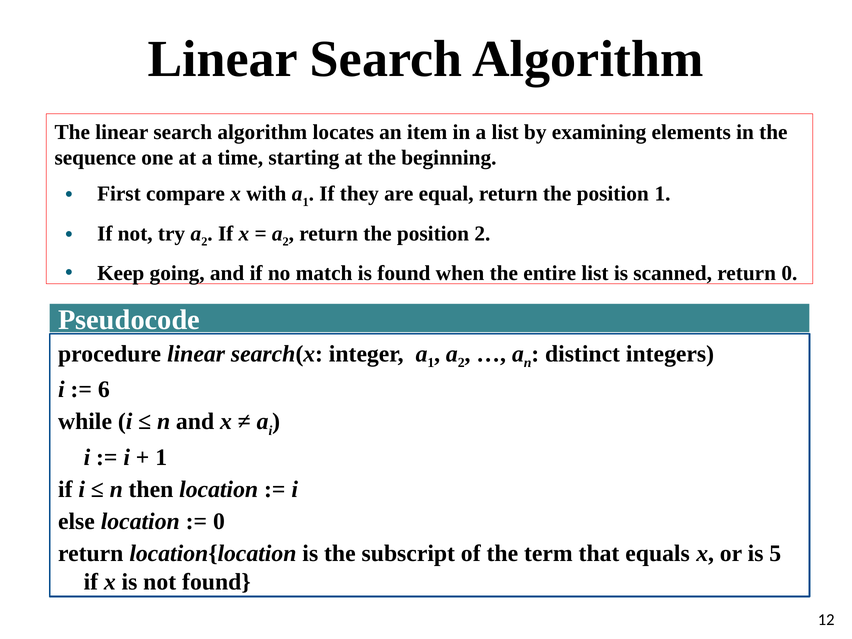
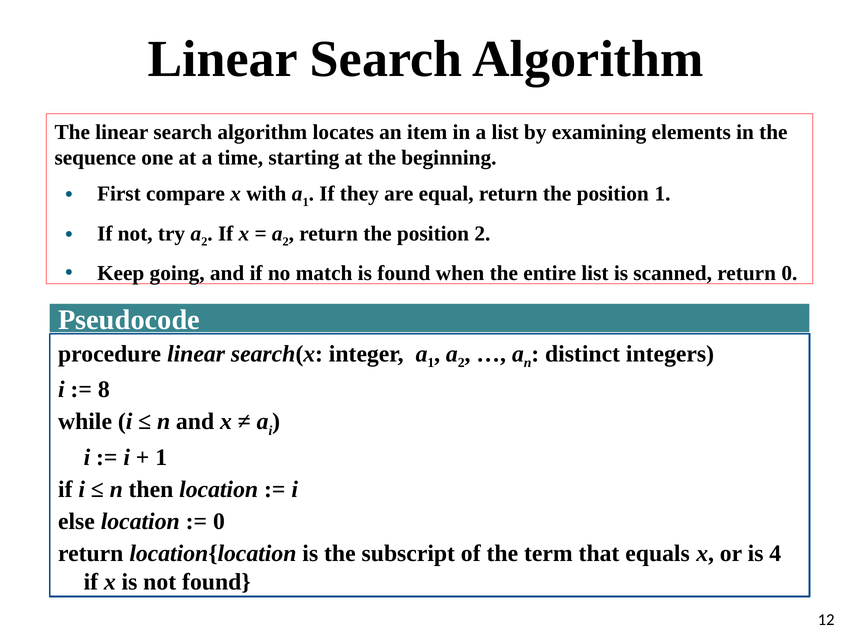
6: 6 -> 8
5: 5 -> 4
